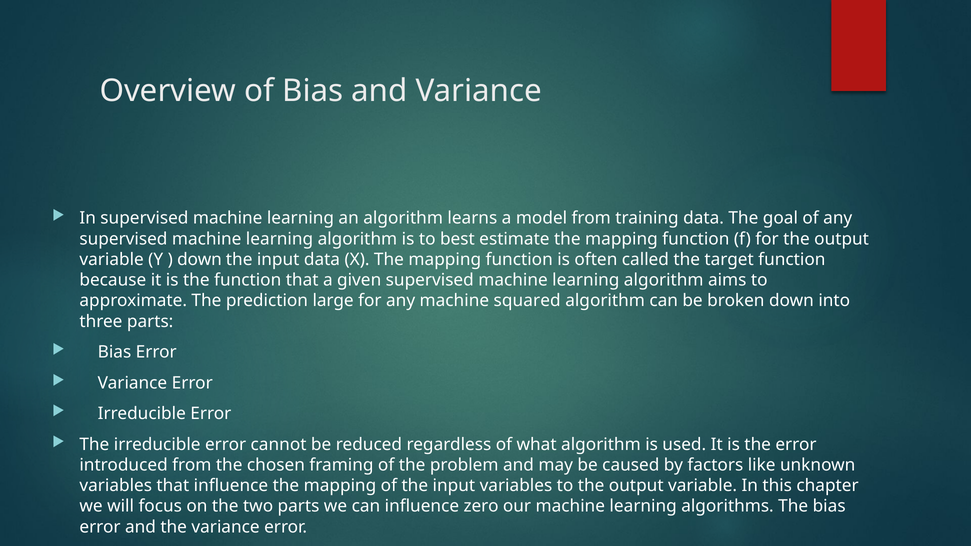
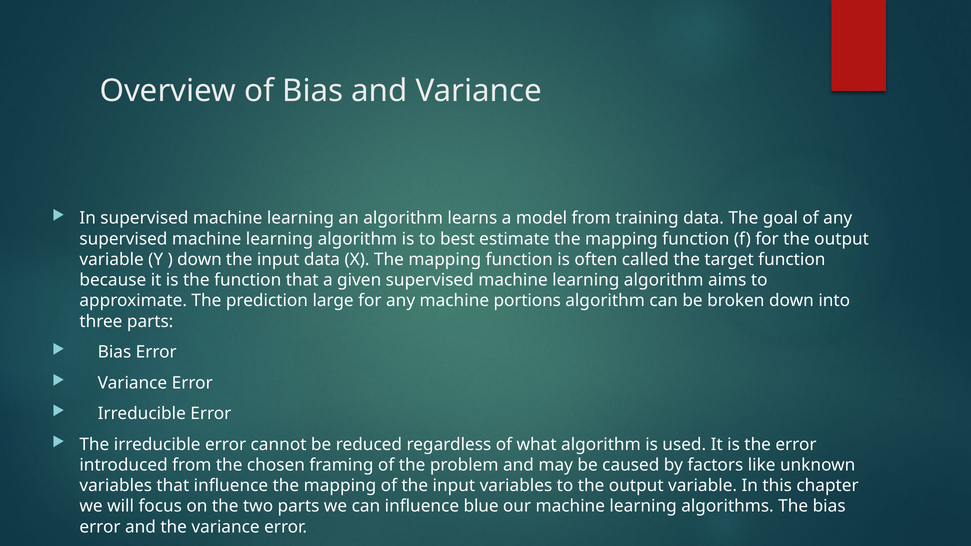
squared: squared -> portions
zero: zero -> blue
